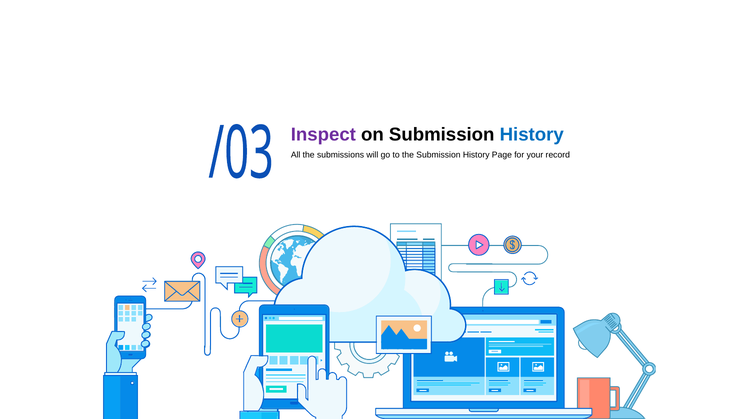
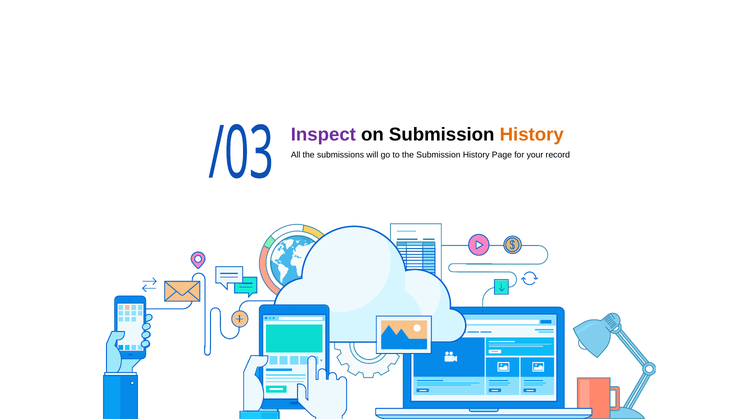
History at (532, 135) colour: blue -> orange
